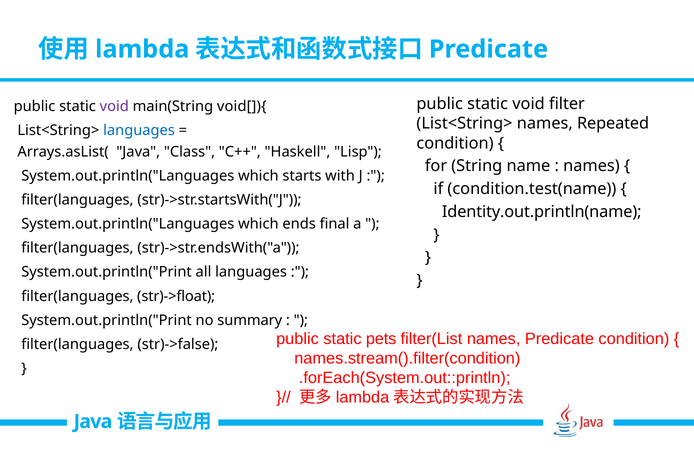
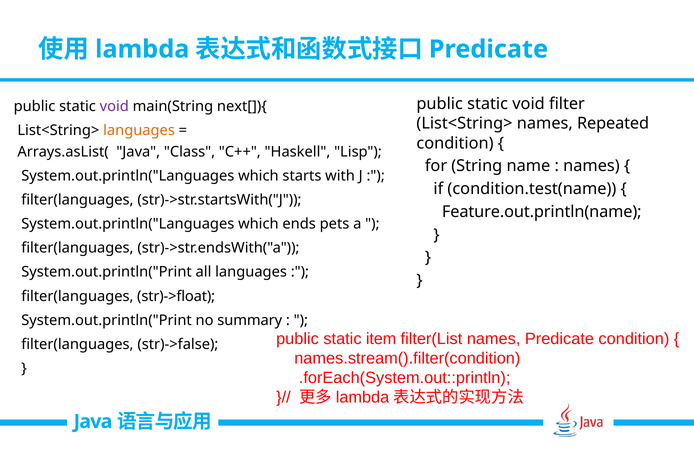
void[]){: void[]){ -> next[]){
languages at (139, 130) colour: blue -> orange
Identity.out.println(name: Identity.out.println(name -> Feature.out.println(name
final: final -> pets
pets: pets -> item
